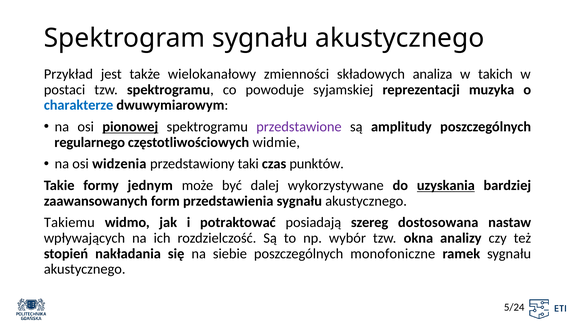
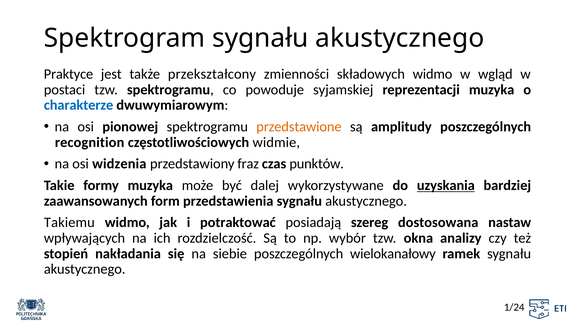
Przykład: Przykład -> Praktyce
wielokanałowy: wielokanałowy -> przekształcony
składowych analiza: analiza -> widmo
takich: takich -> wgląd
pionowej underline: present -> none
przedstawione colour: purple -> orange
regularnego: regularnego -> recognition
taki: taki -> fraz
formy jednym: jednym -> muzyka
monofoniczne: monofoniczne -> wielokanałowy
5/24: 5/24 -> 1/24
